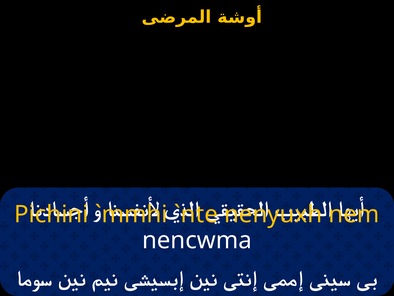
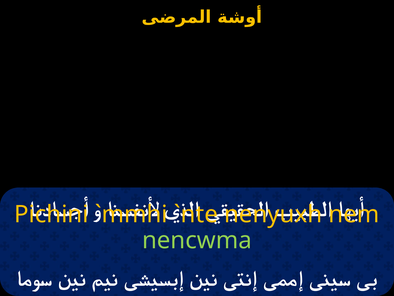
nencwma colour: white -> light green
